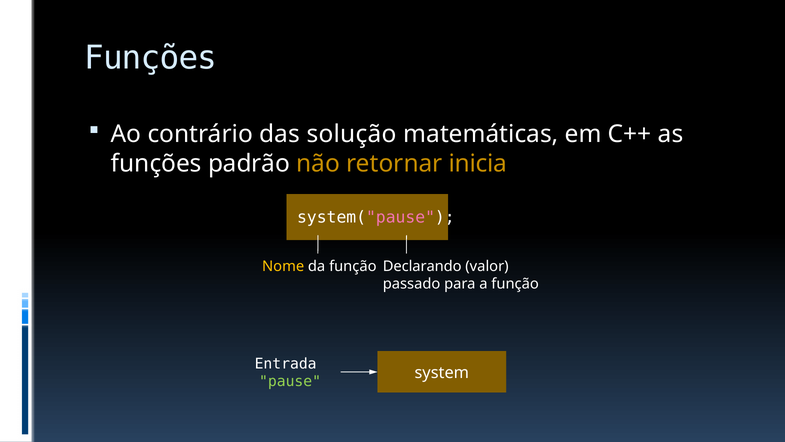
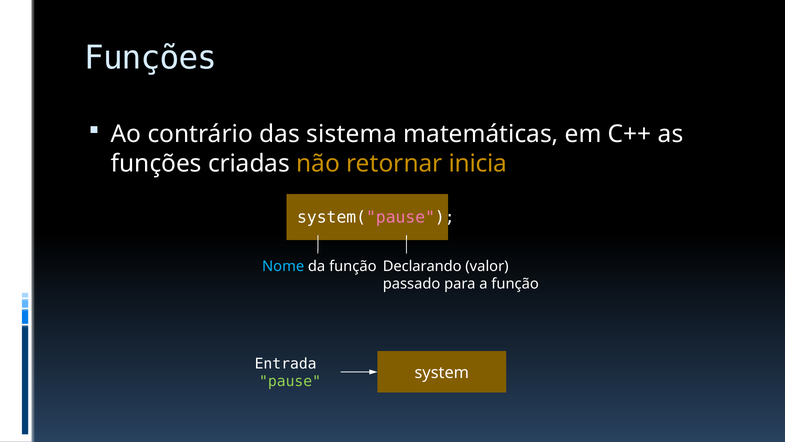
solução: solução -> sistema
padrão: padrão -> criadas
Nome colour: yellow -> light blue
